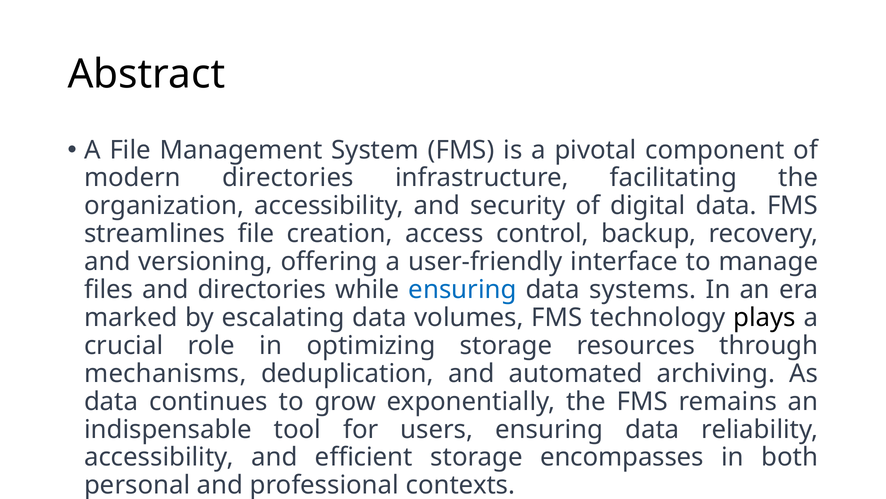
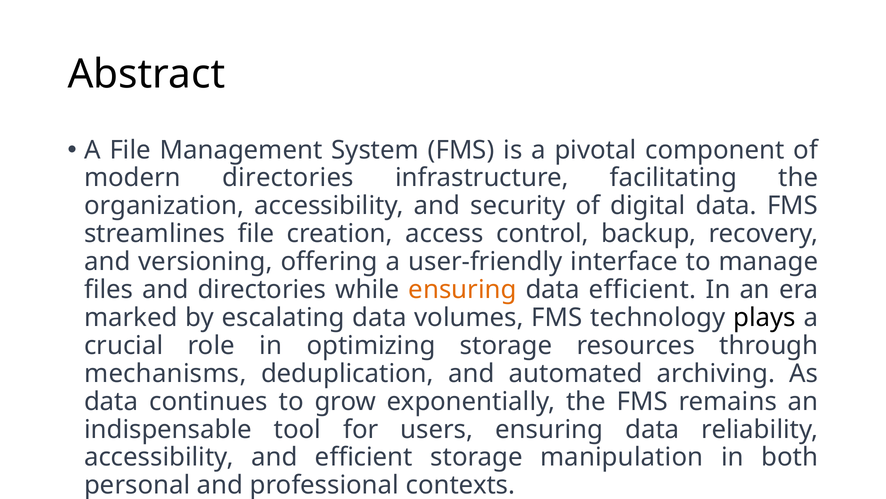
ensuring at (463, 289) colour: blue -> orange
data systems: systems -> efficient
encompasses: encompasses -> manipulation
